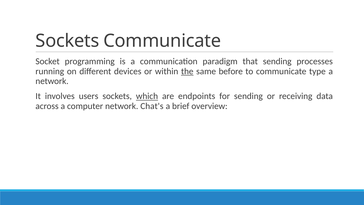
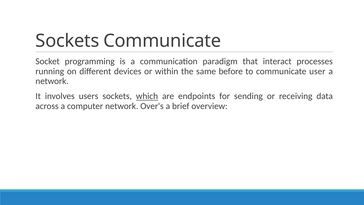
that sending: sending -> interact
the underline: present -> none
type: type -> user
Chat's: Chat's -> Over's
